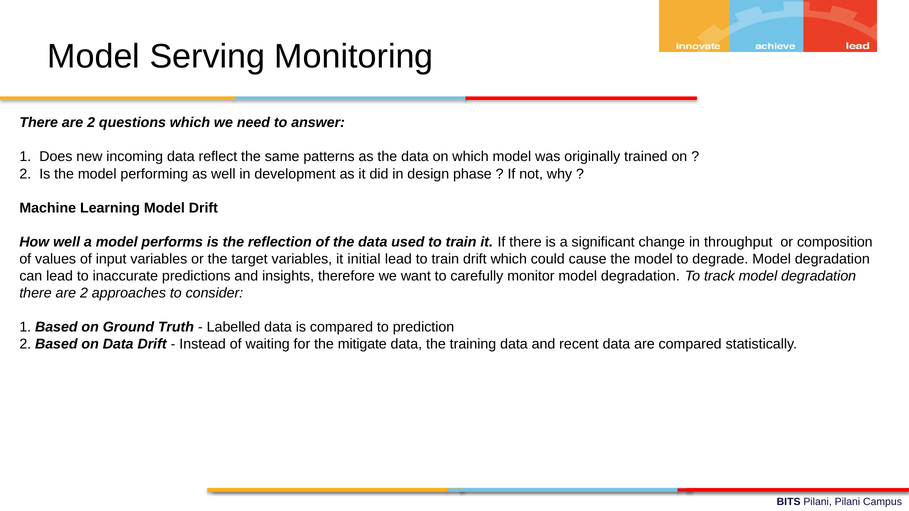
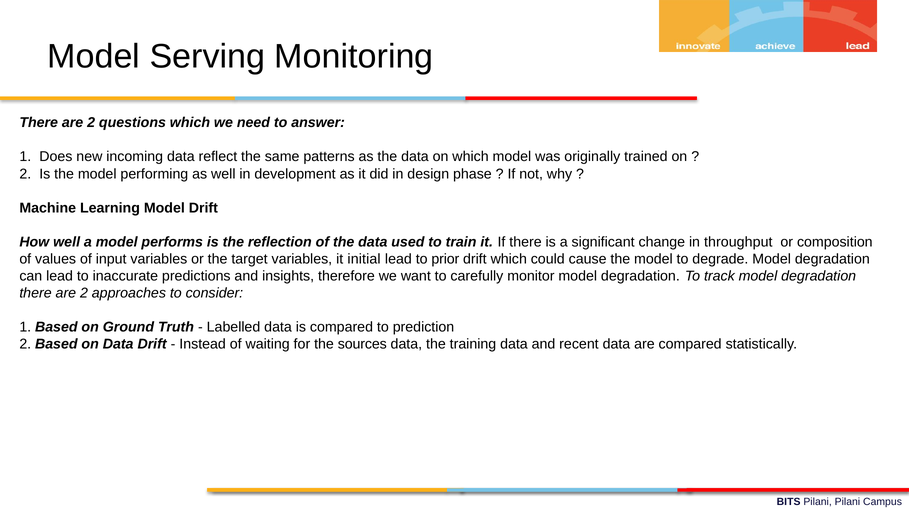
lead to train: train -> prior
mitigate: mitigate -> sources
